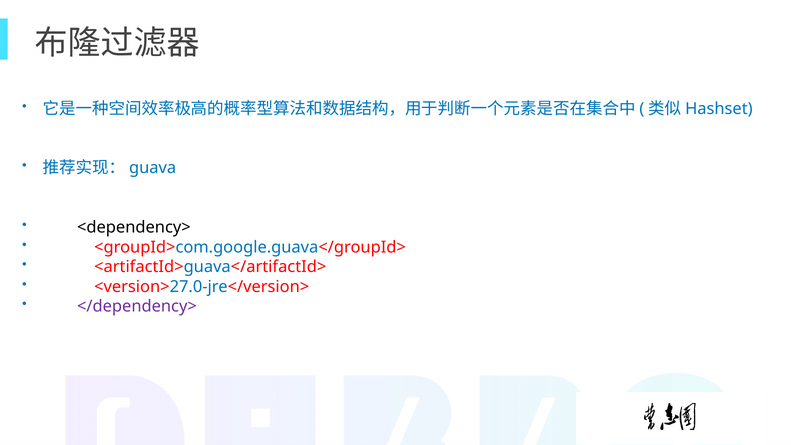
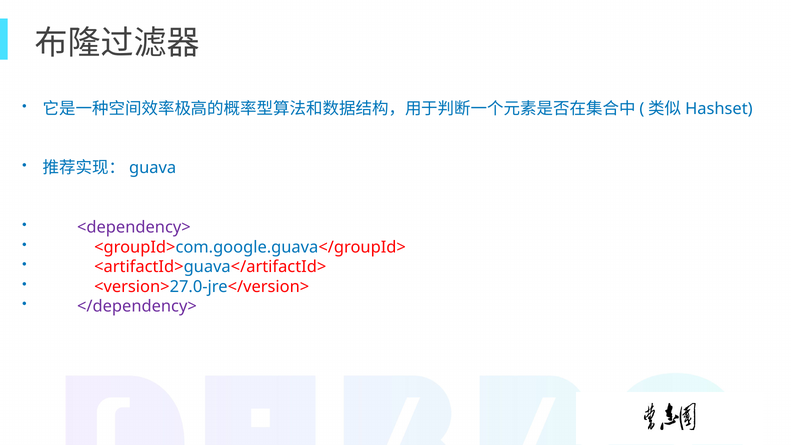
<dependency> colour: black -> purple
